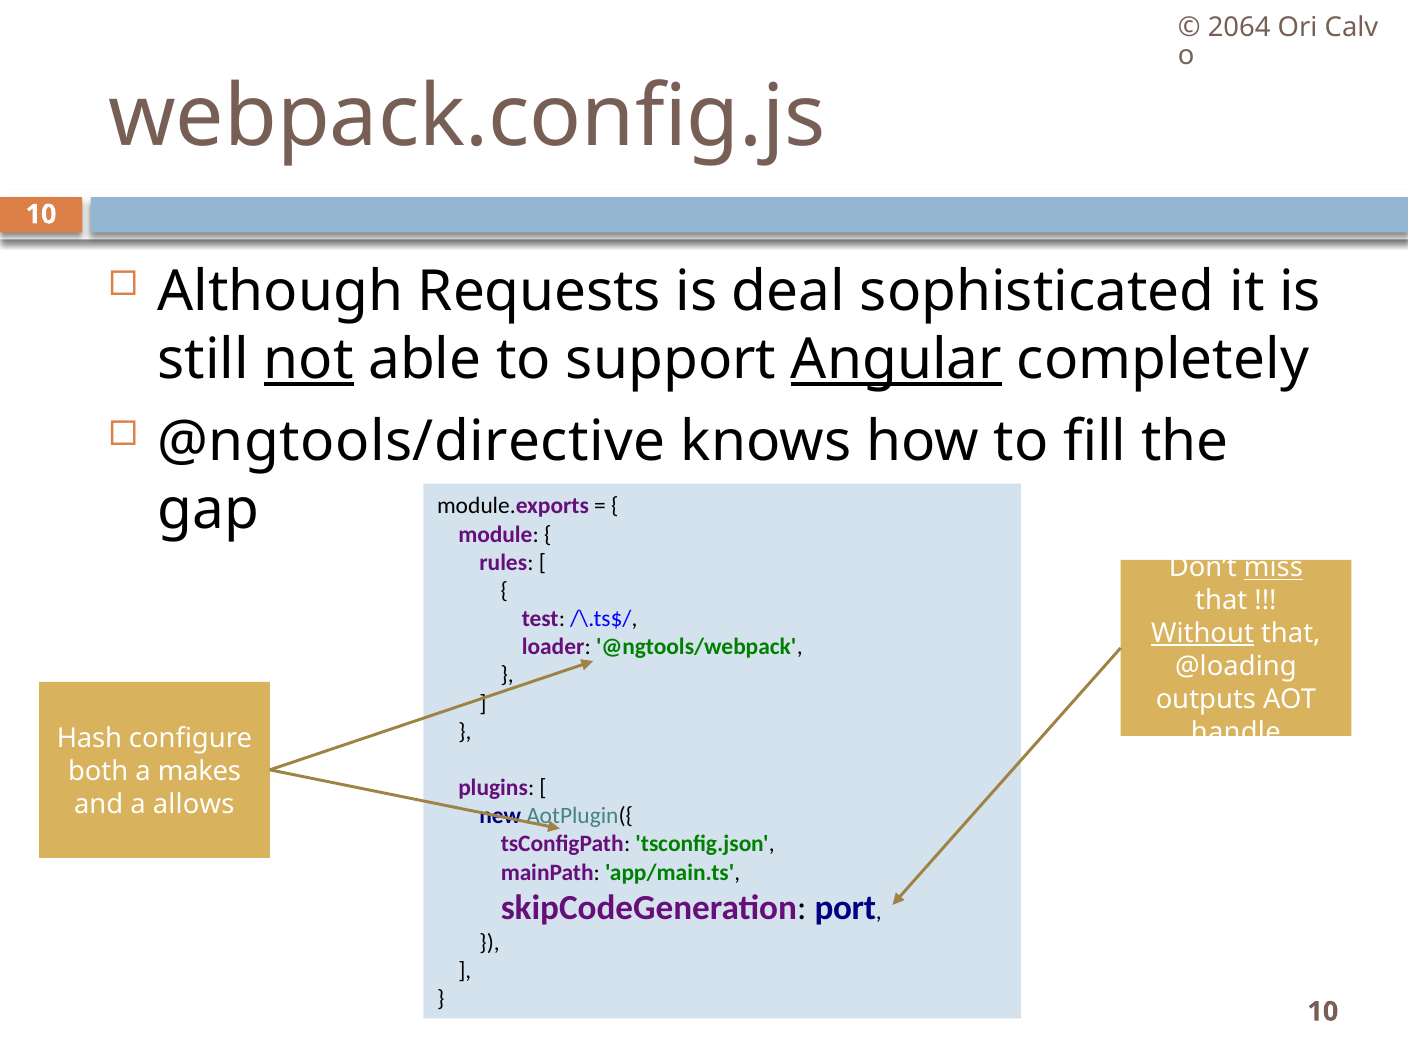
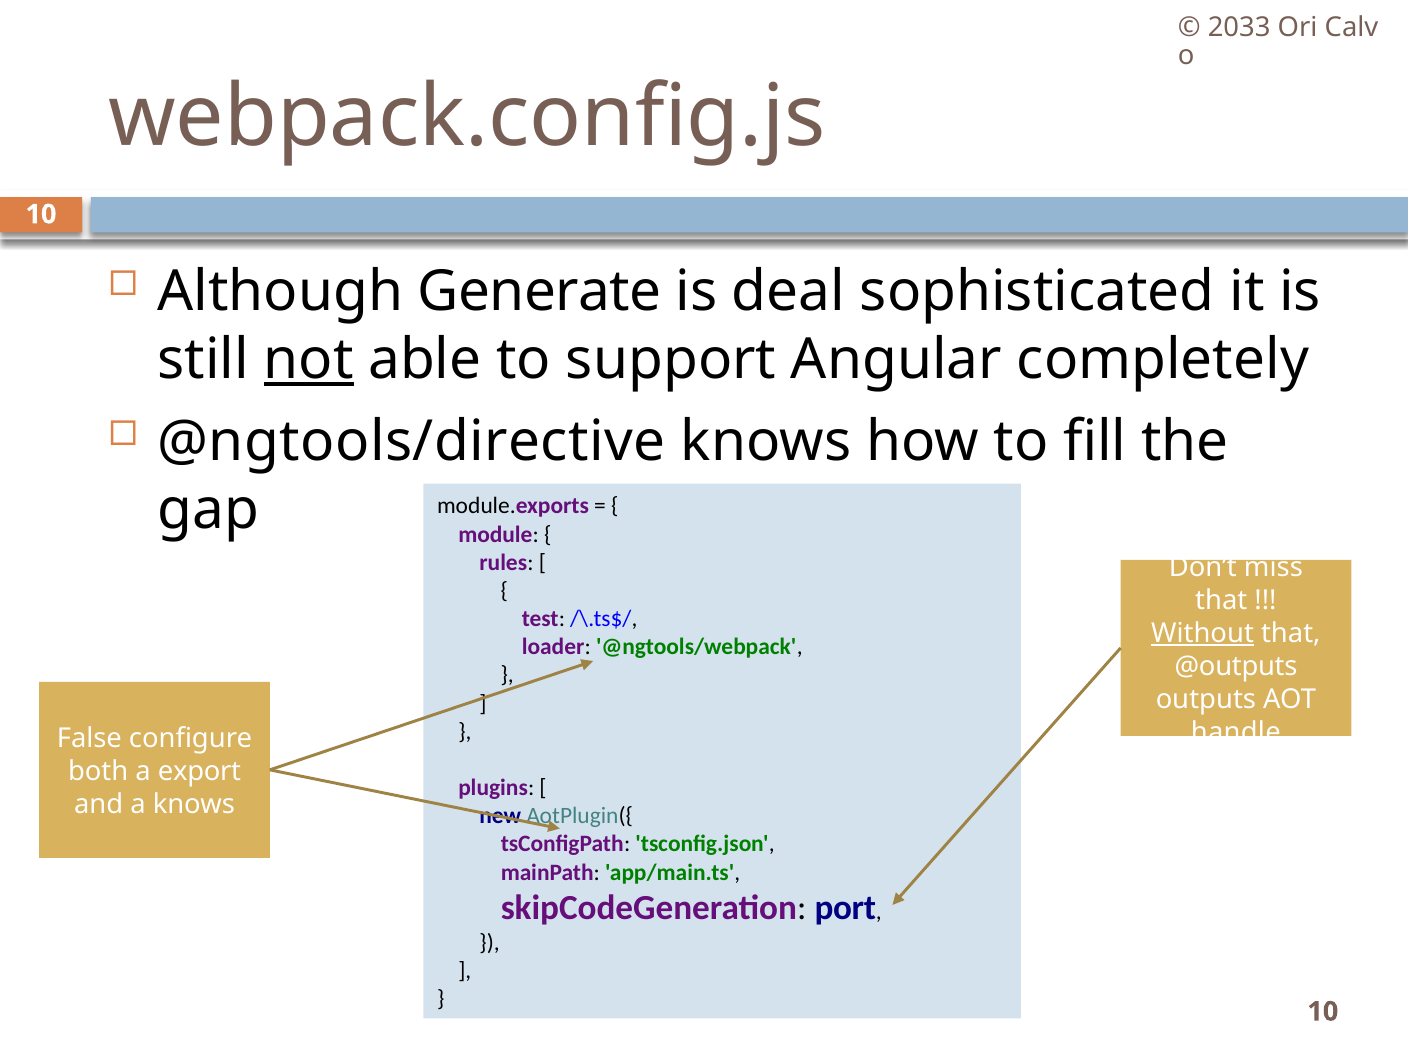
2064: 2064 -> 2033
Requests: Requests -> Generate
Angular underline: present -> none
miss underline: present -> none
@loading: @loading -> @outputs
Hash: Hash -> False
makes: makes -> export
a allows: allows -> knows
